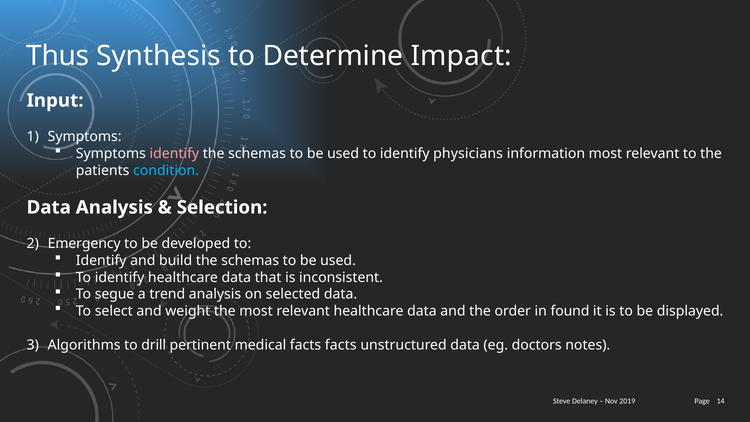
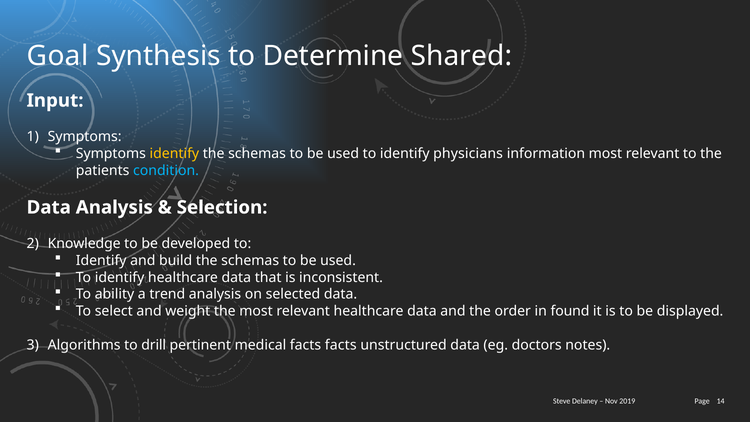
Thus: Thus -> Goal
Impact: Impact -> Shared
identify at (174, 154) colour: pink -> yellow
Emergency: Emergency -> Knowledge
segue: segue -> ability
